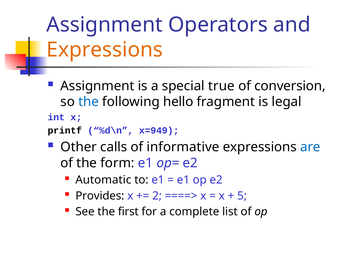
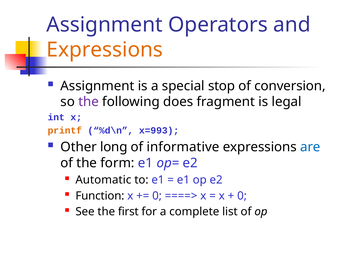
true: true -> stop
the at (89, 102) colour: blue -> purple
hello: hello -> does
printf colour: black -> orange
x=949: x=949 -> x=993
calls: calls -> long
Provides: Provides -> Function
2 at (157, 196): 2 -> 0
5 at (242, 196): 5 -> 0
